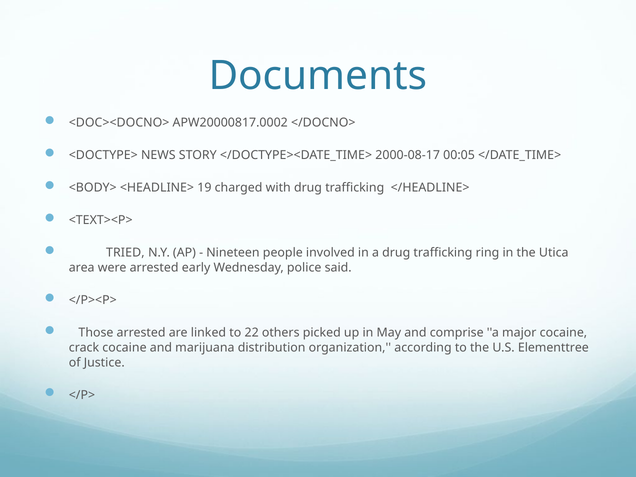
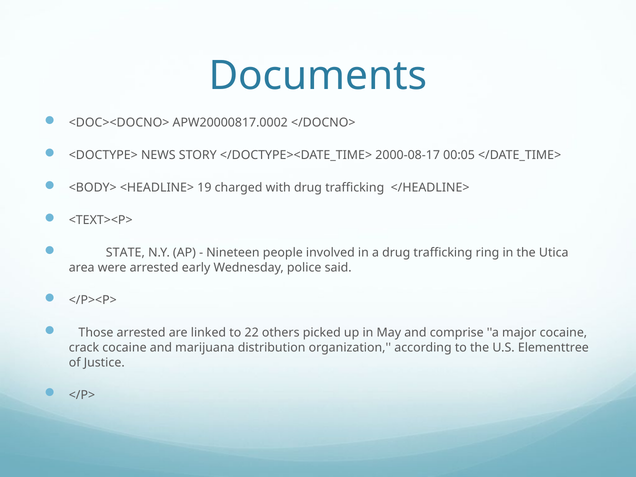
TRIED: TRIED -> STATE
